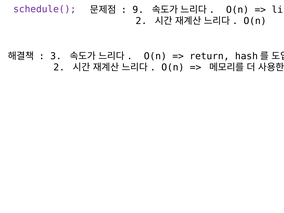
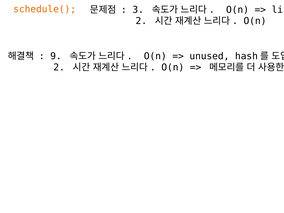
schedule( colour: purple -> orange
9: 9 -> 3
3: 3 -> 9
return: return -> unused
